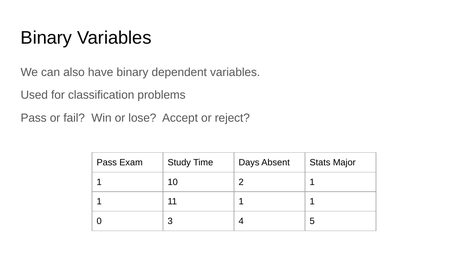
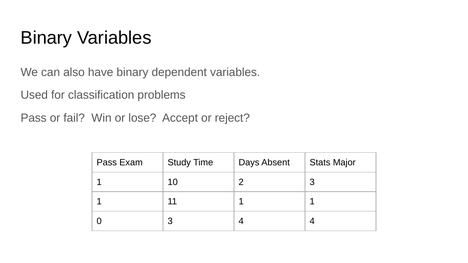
2 1: 1 -> 3
4 5: 5 -> 4
